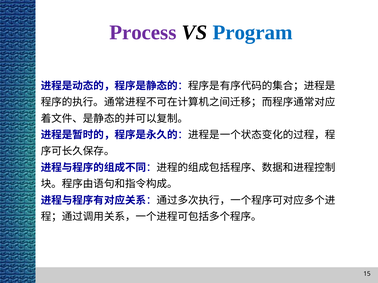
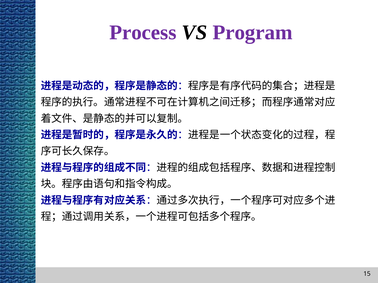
Program colour: blue -> purple
